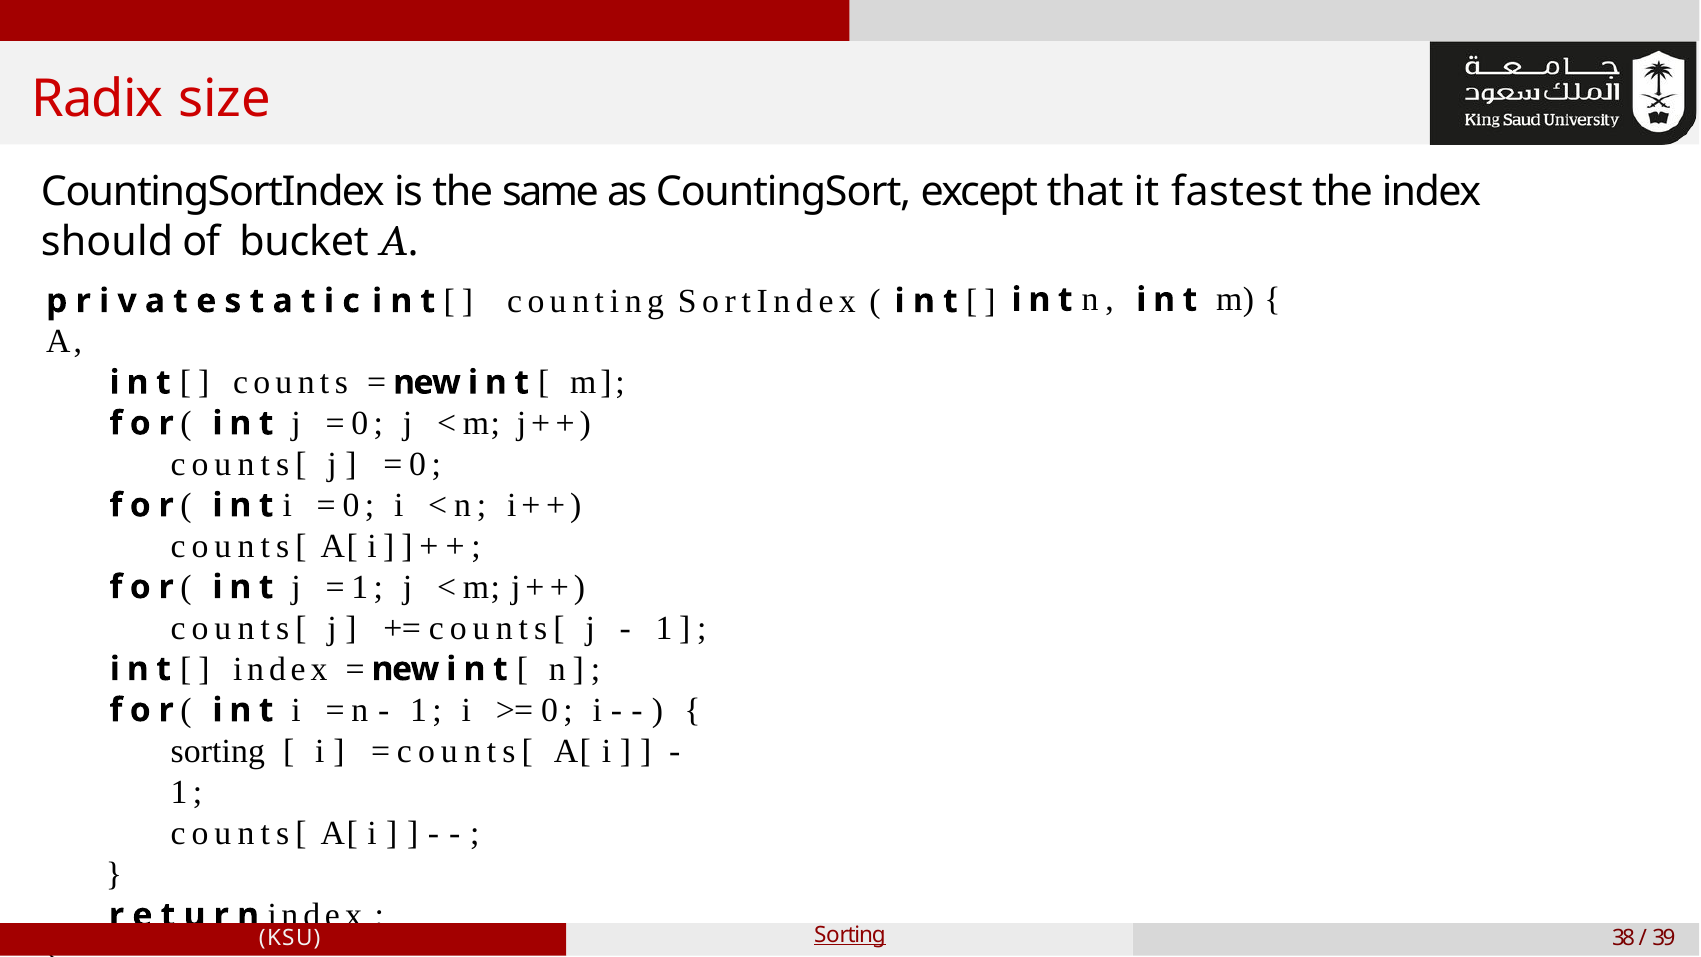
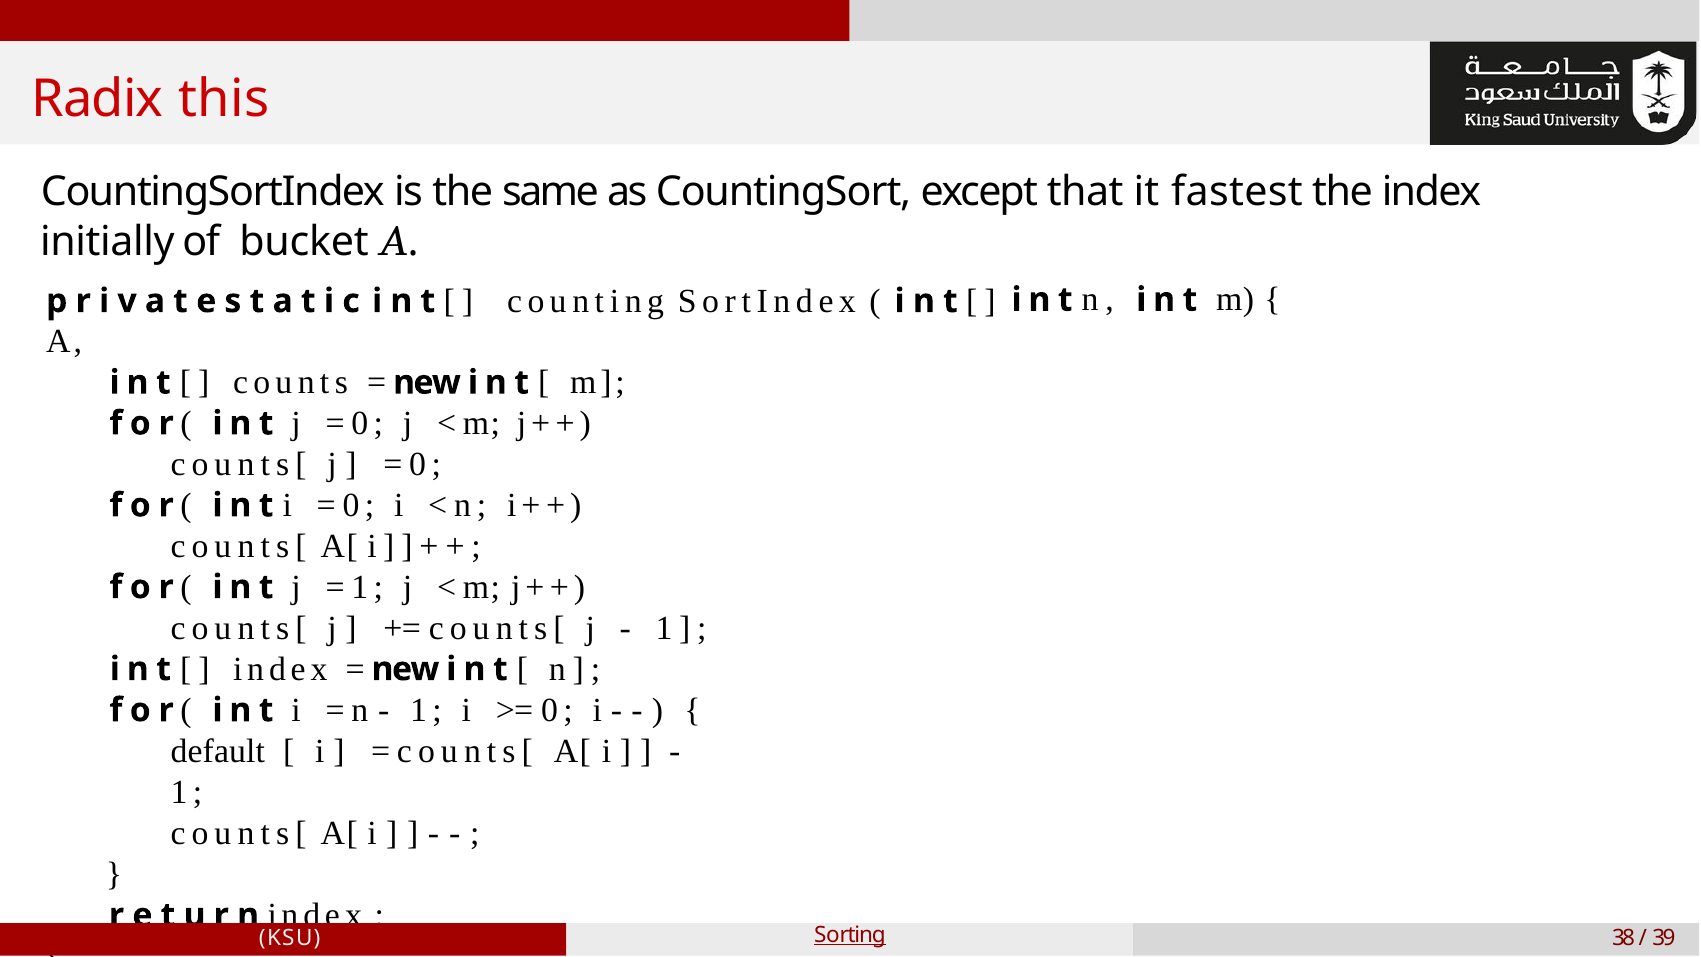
size: size -> this
should: should -> initially
sorting at (218, 752): sorting -> default
